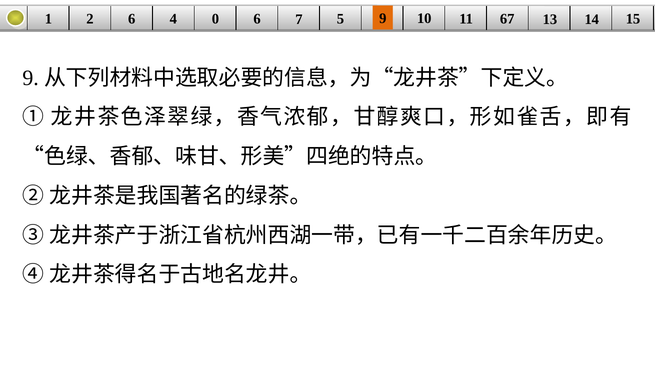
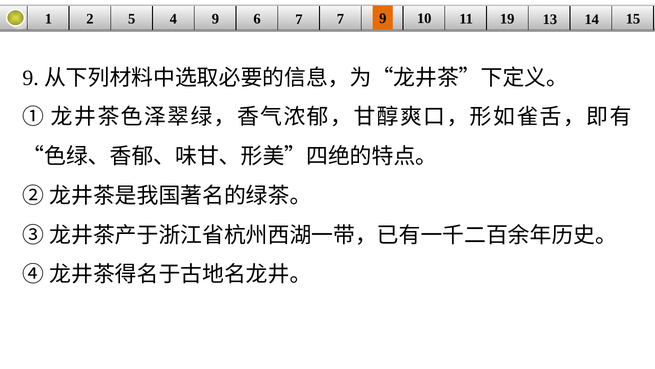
2 6: 6 -> 5
4 0: 0 -> 9
7 5: 5 -> 7
67: 67 -> 19
